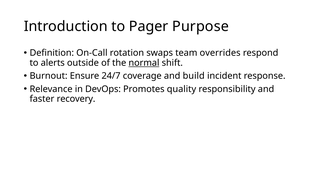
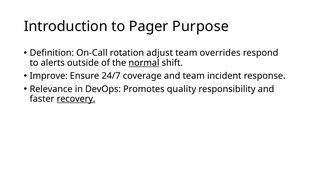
swaps: swaps -> adjust
Burnout: Burnout -> Improve
and build: build -> team
recovery underline: none -> present
